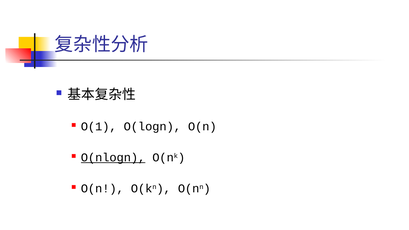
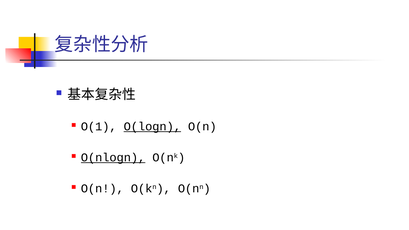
O(logn underline: none -> present
